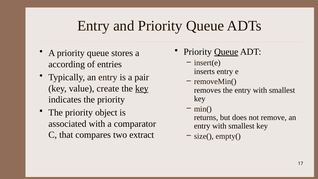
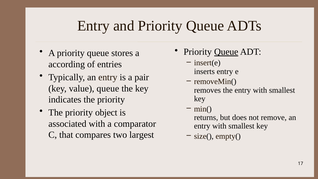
value create: create -> queue
key at (142, 88) underline: present -> none
extract: extract -> largest
